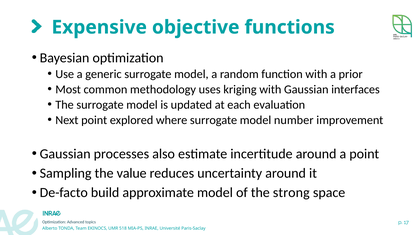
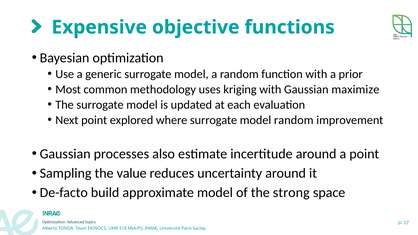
interfaces: interfaces -> maximize
model number: number -> random
